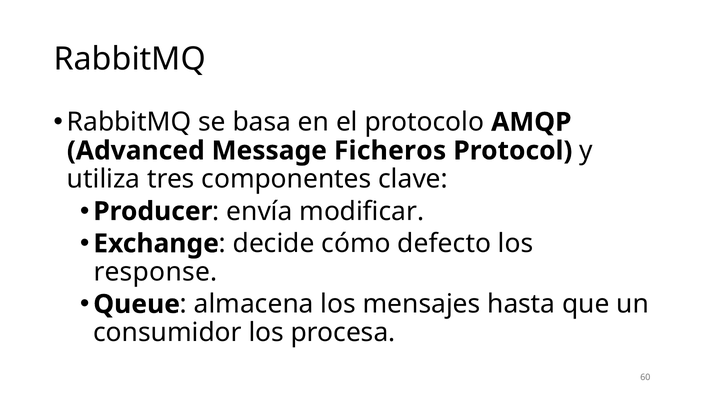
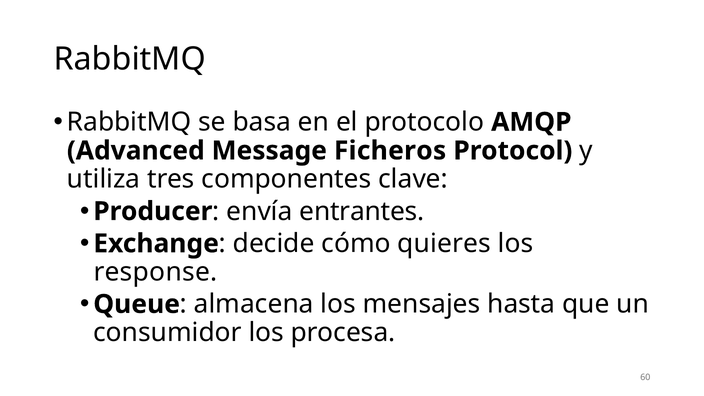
modificar: modificar -> entrantes
defecto: defecto -> quieres
